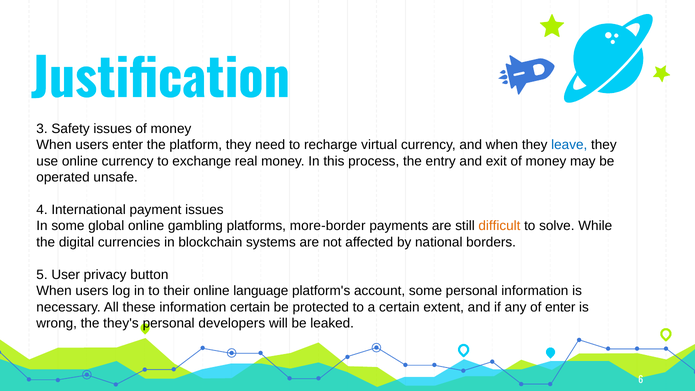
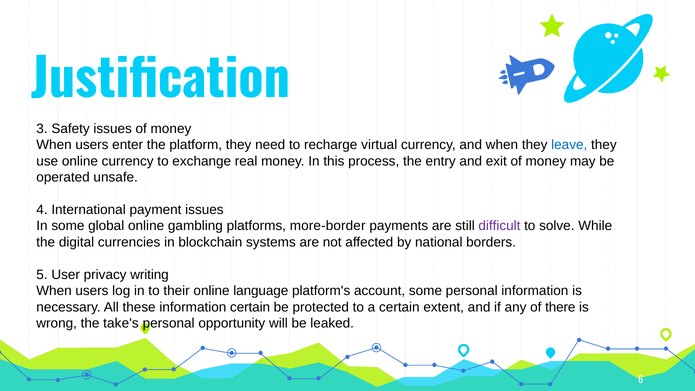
difficult colour: orange -> purple
button: button -> writing
of enter: enter -> there
they's: they's -> take's
developers: developers -> opportunity
